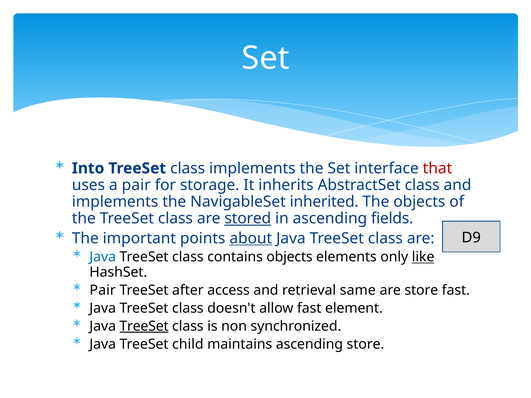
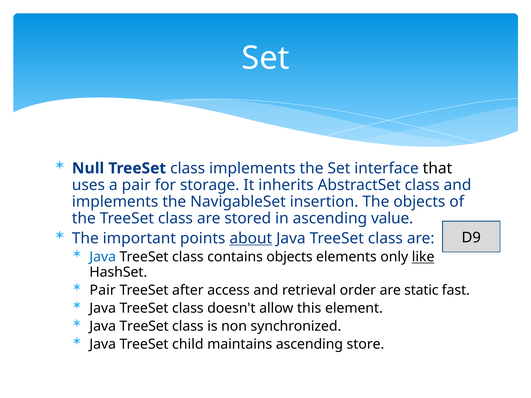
Into: Into -> Null
that colour: red -> black
inherited: inherited -> insertion
stored underline: present -> none
fields: fields -> value
same: same -> order
are store: store -> static
allow fast: fast -> this
TreeSet at (144, 326) underline: present -> none
